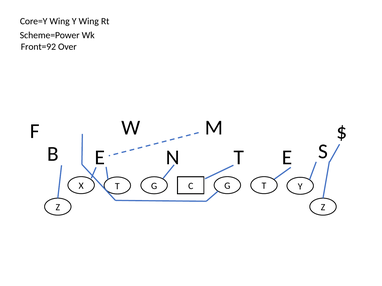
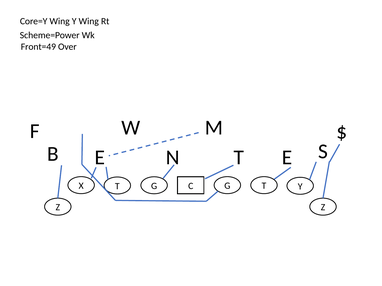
Front=92: Front=92 -> Front=49
